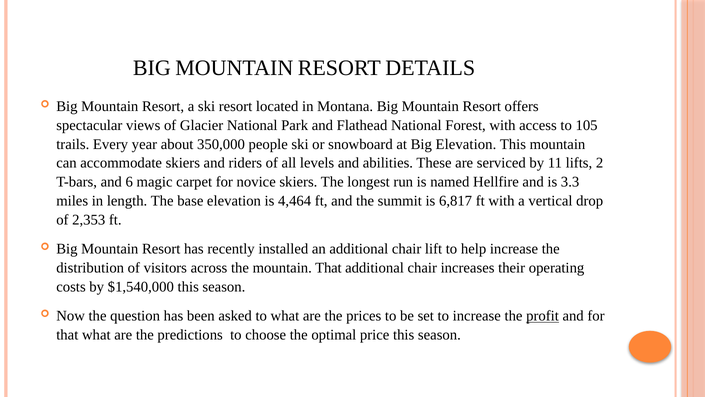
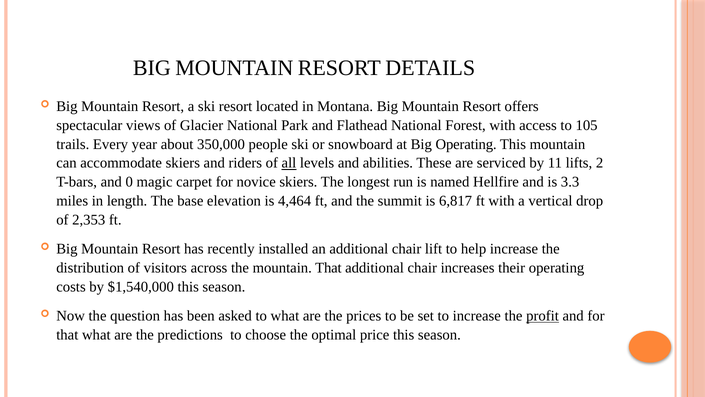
Big Elevation: Elevation -> Operating
all underline: none -> present
6: 6 -> 0
